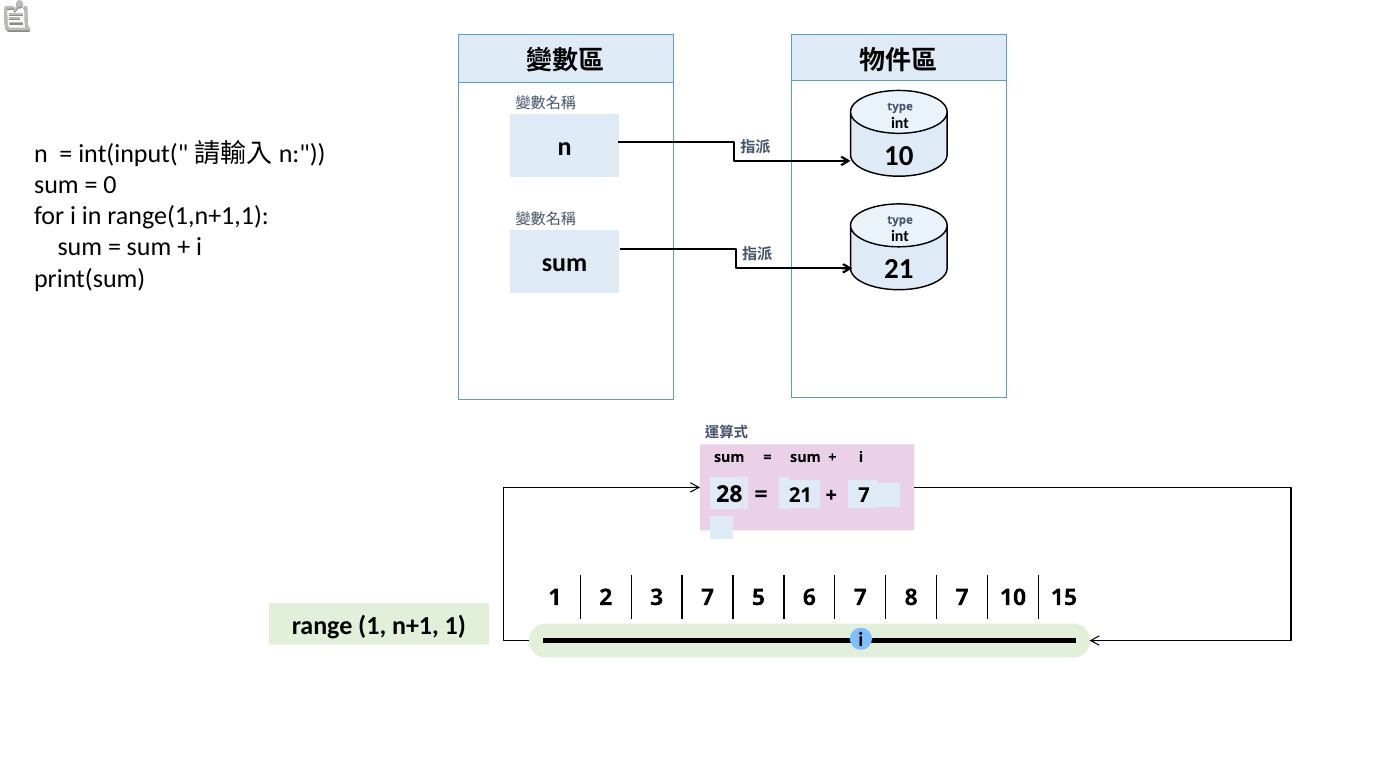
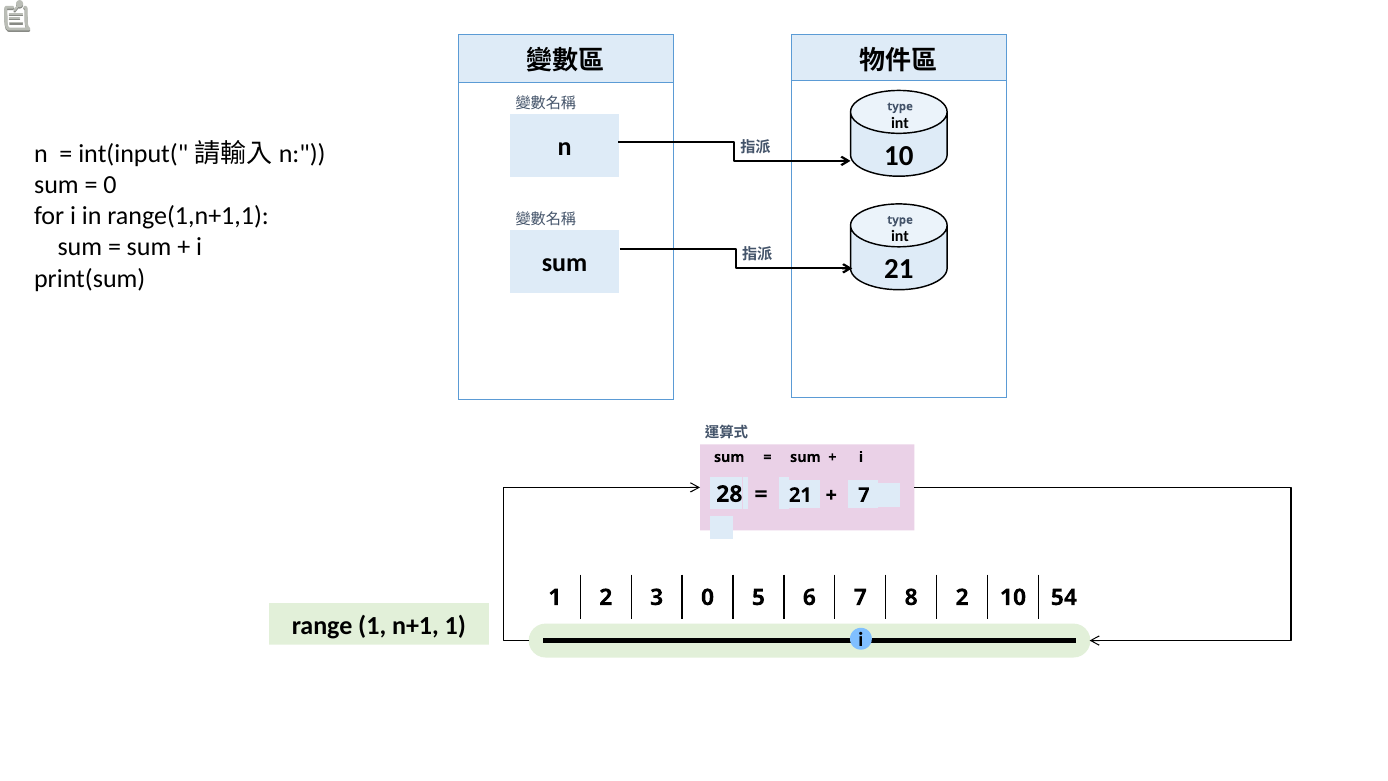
3 7: 7 -> 0
8 7: 7 -> 2
15: 15 -> 54
